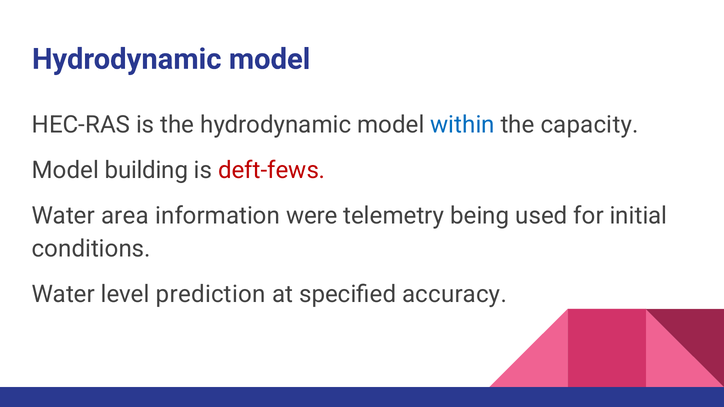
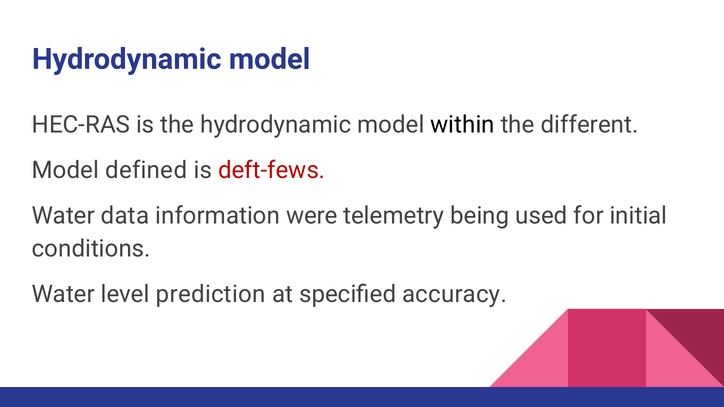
within colour: blue -> black
capacity: capacity -> different
building: building -> defined
area: area -> data
